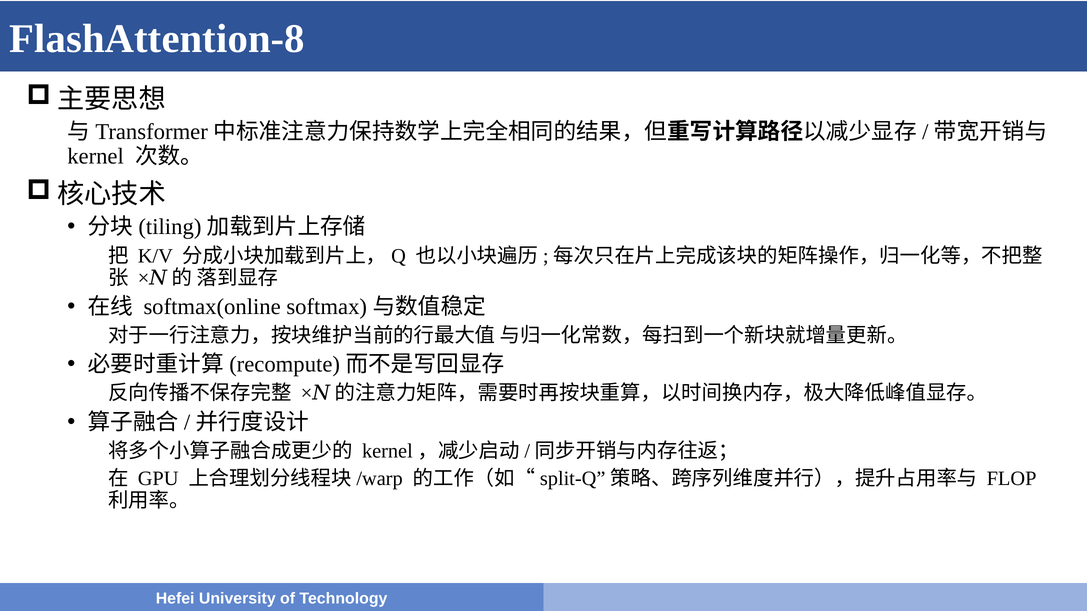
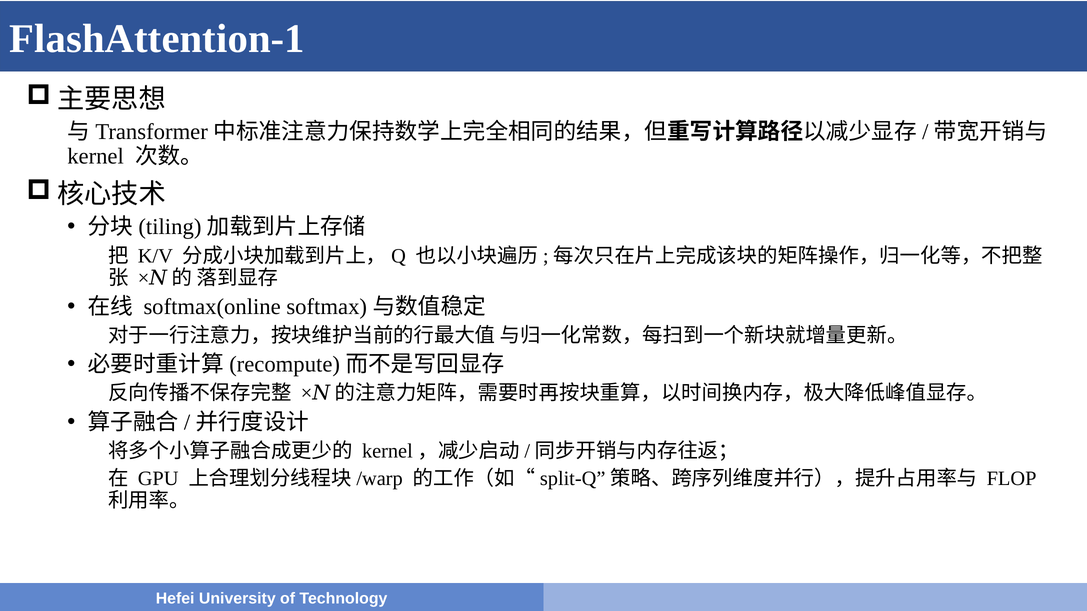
FlashAttention-8: FlashAttention-8 -> FlashAttention-1
